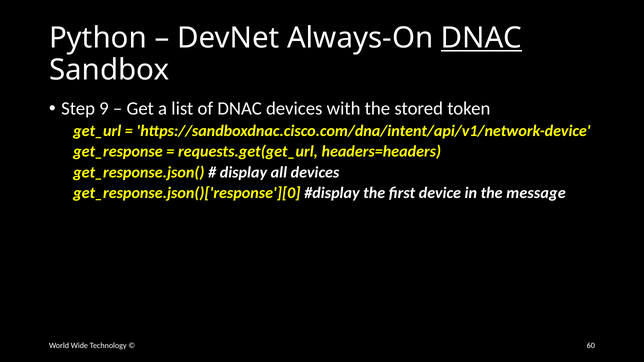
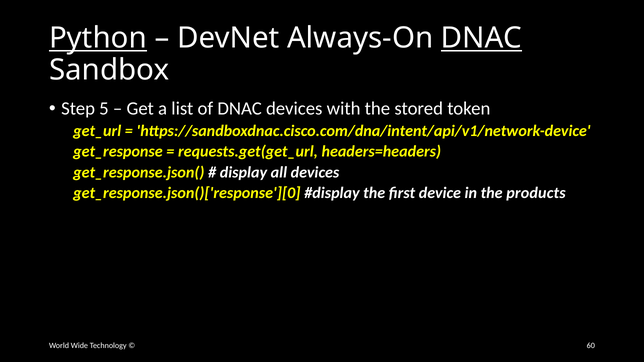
Python underline: none -> present
9: 9 -> 5
message: message -> products
